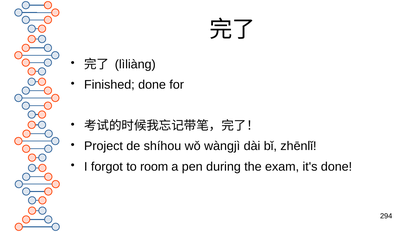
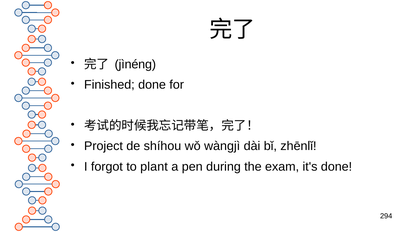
lìliàng: lìliàng -> jìnéng
room: room -> plant
